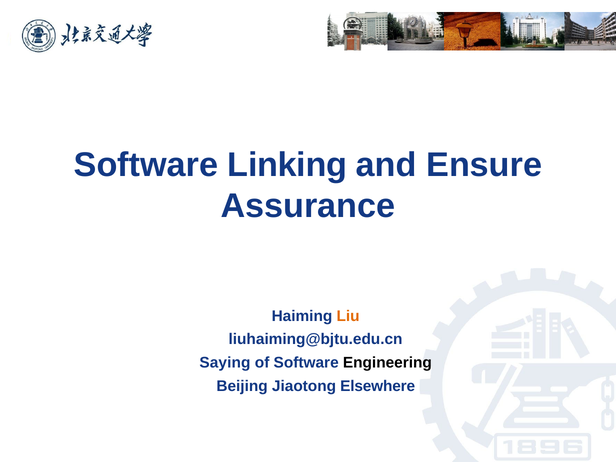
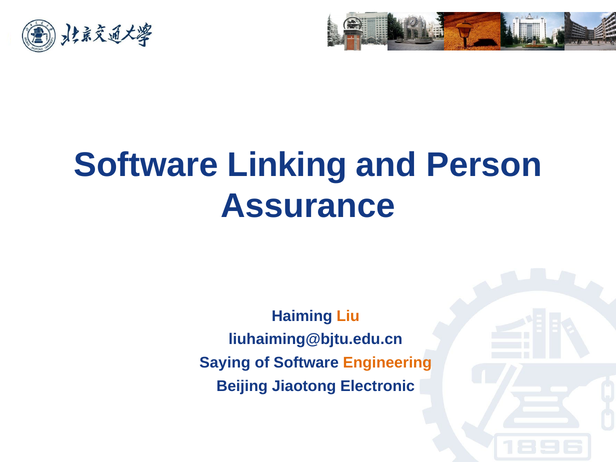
Ensure: Ensure -> Person
Engineering colour: black -> orange
Elsewhere: Elsewhere -> Electronic
